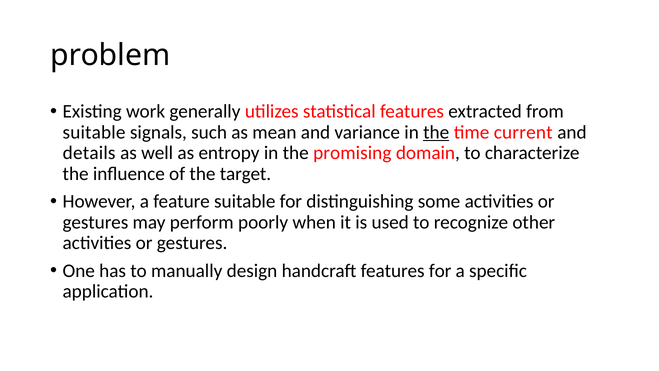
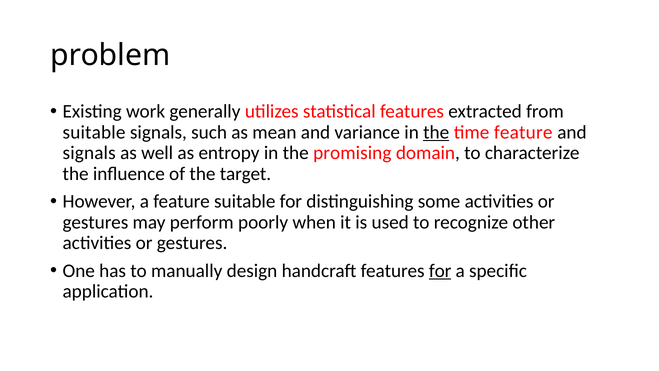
time current: current -> feature
details at (89, 153): details -> signals
for at (440, 270) underline: none -> present
